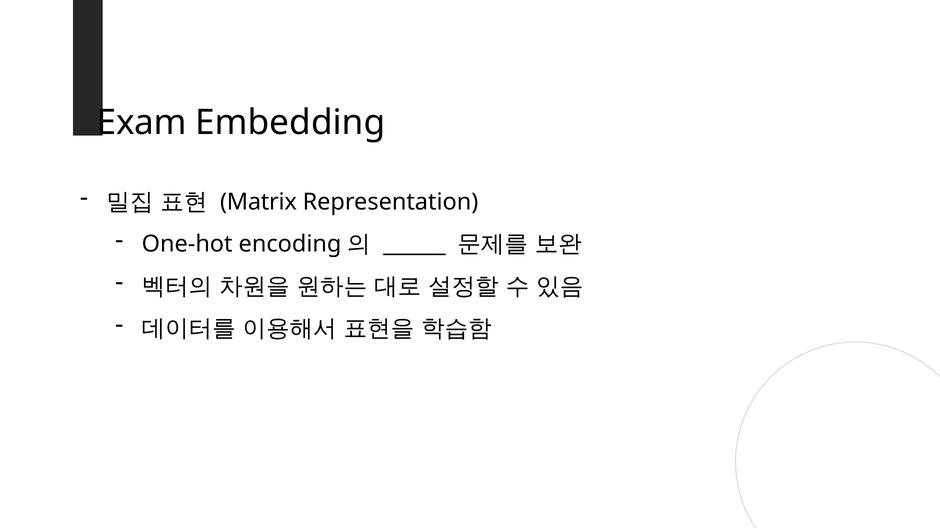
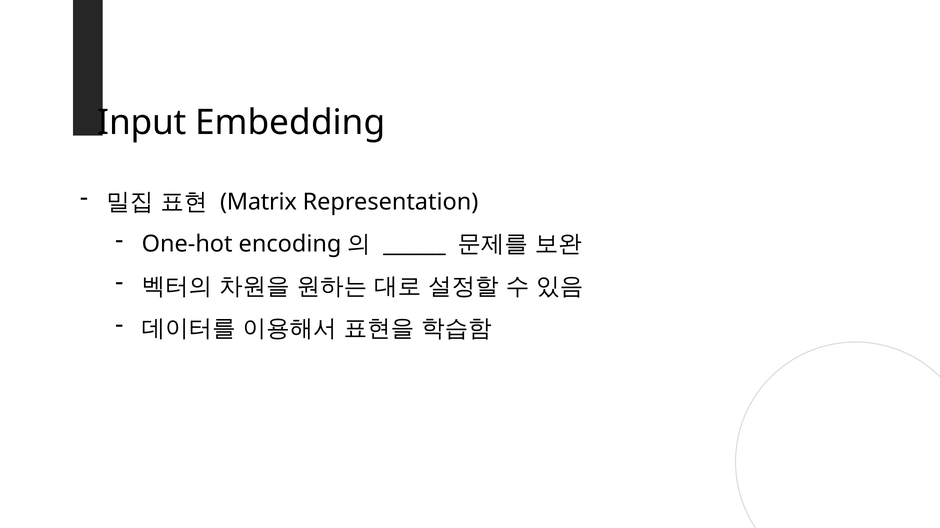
Exam: Exam -> Input
